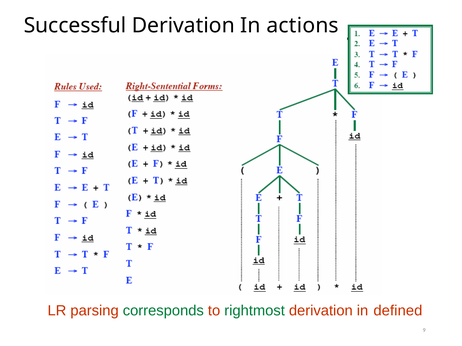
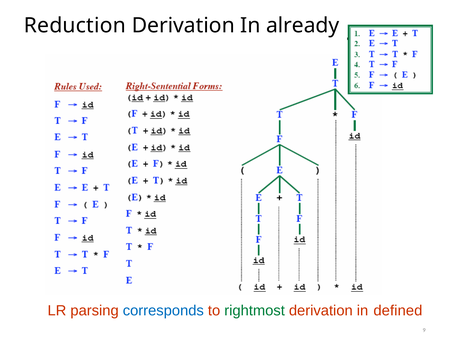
Successful: Successful -> Reduction
actions: actions -> already
corresponds colour: green -> blue
